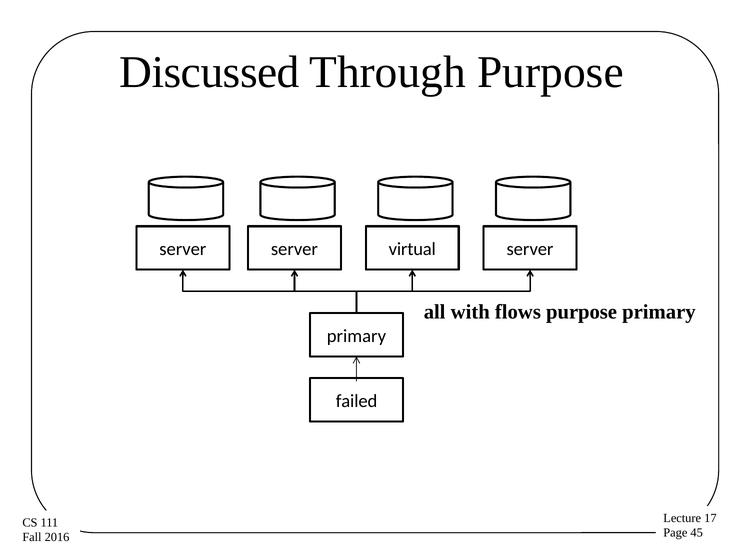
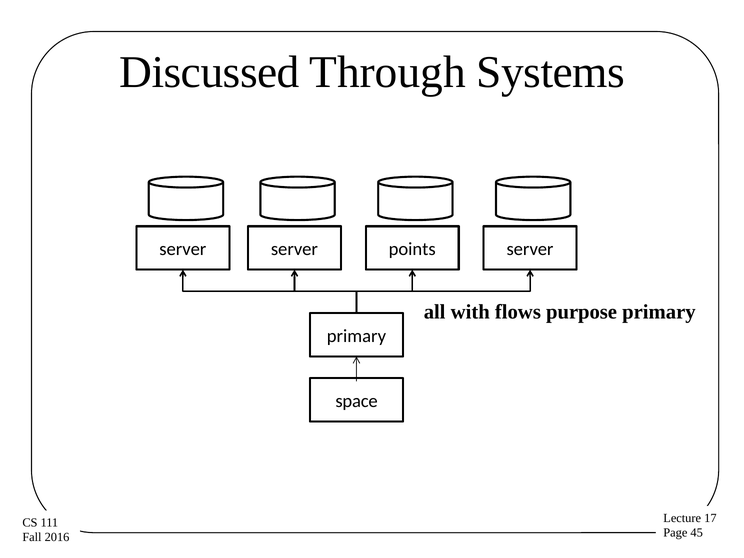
Through Purpose: Purpose -> Systems
virtual: virtual -> points
failed: failed -> space
